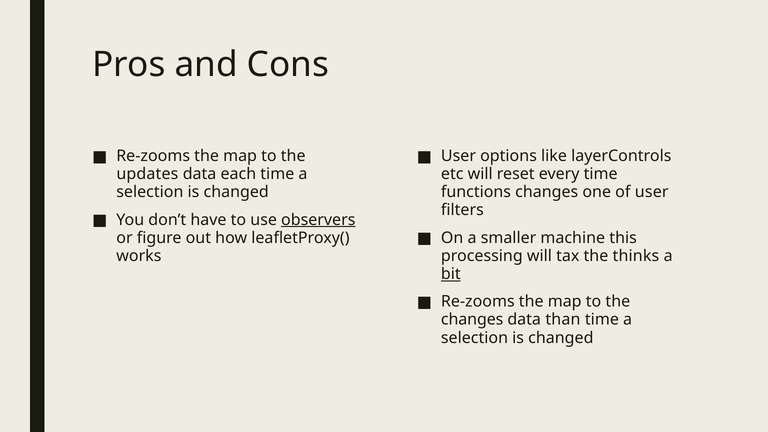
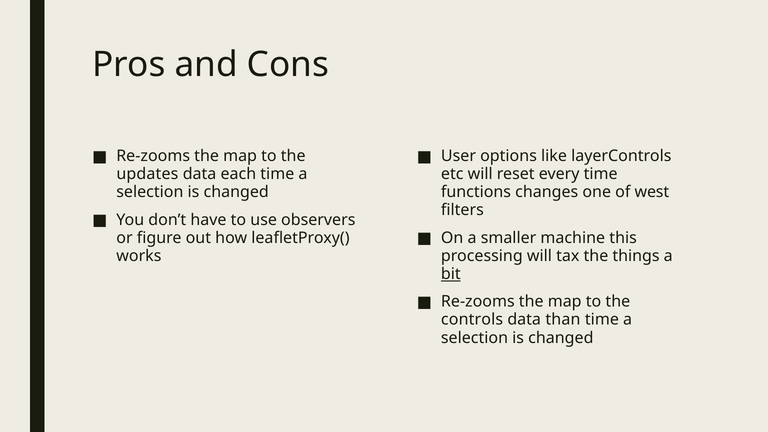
of user: user -> west
observers underline: present -> none
thinks: thinks -> things
changes at (472, 320): changes -> controls
